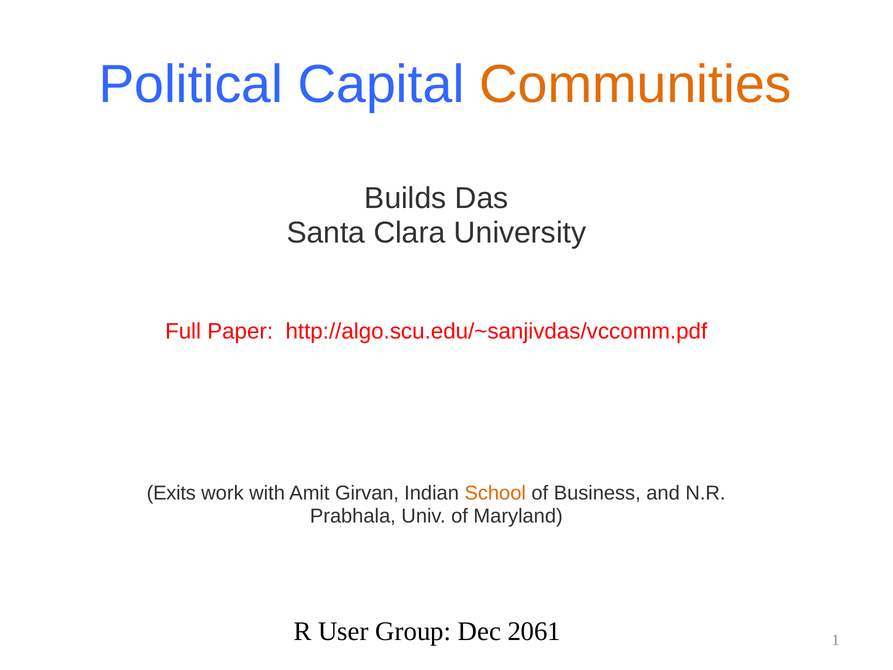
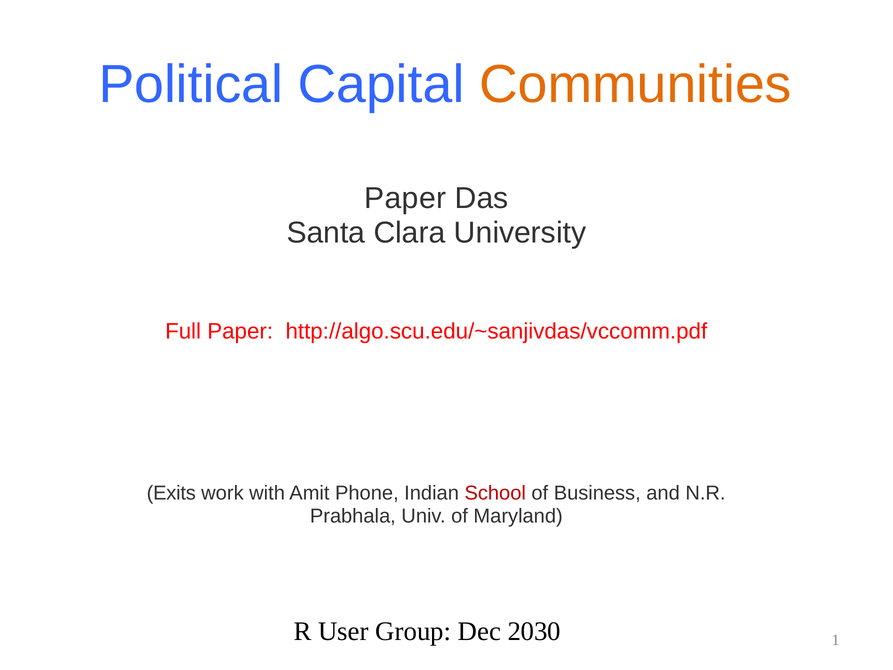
Builds at (405, 198): Builds -> Paper
Girvan: Girvan -> Phone
School colour: orange -> red
2061: 2061 -> 2030
